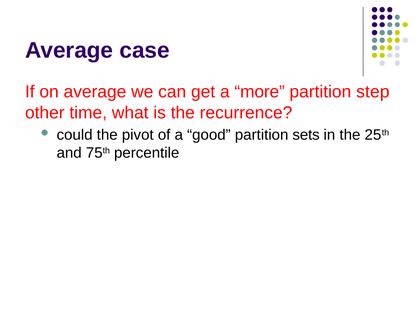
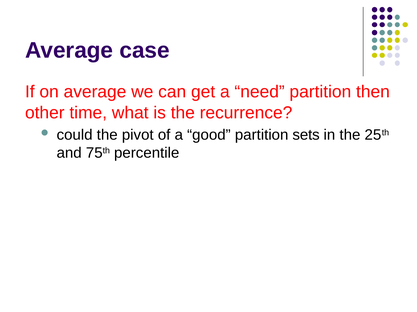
more: more -> need
step: step -> then
